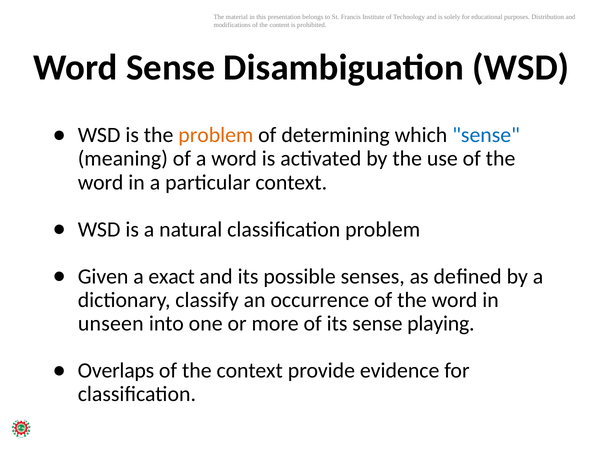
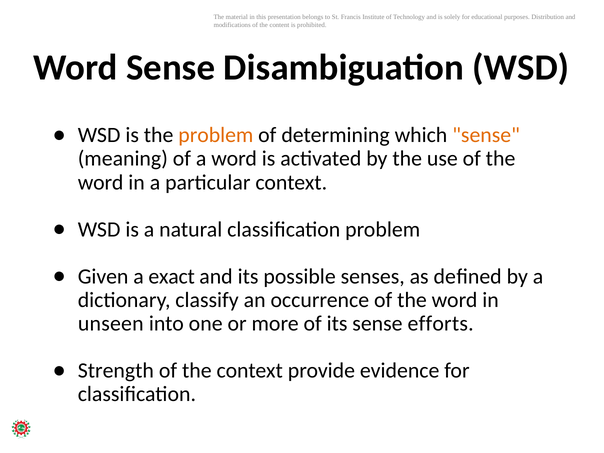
sense at (486, 135) colour: blue -> orange
playing: playing -> efforts
Overlaps: Overlaps -> Strength
